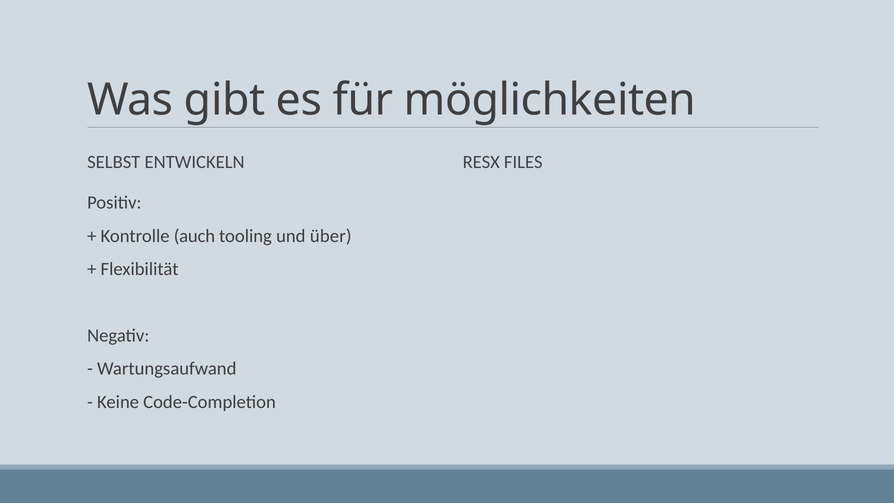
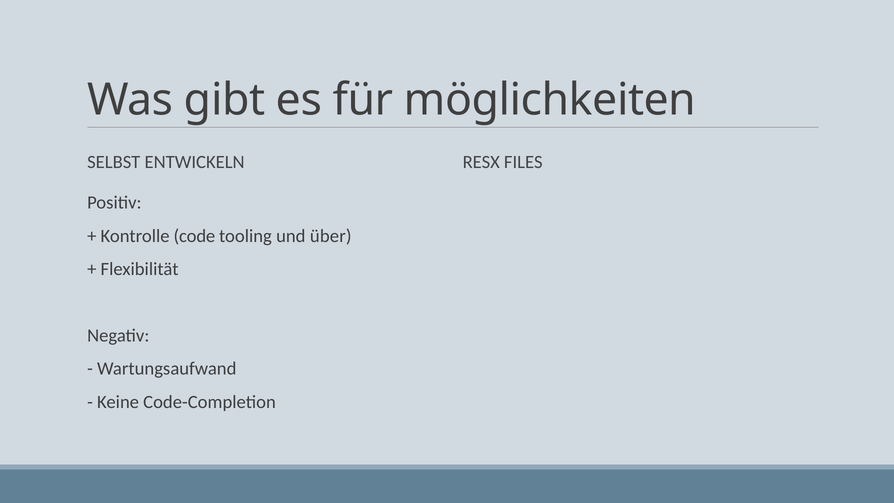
auch: auch -> code
